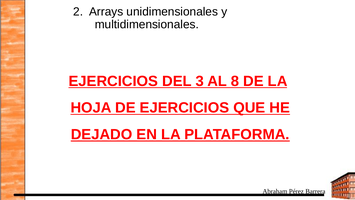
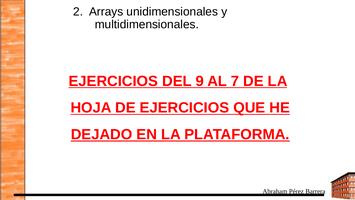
3: 3 -> 9
8: 8 -> 7
